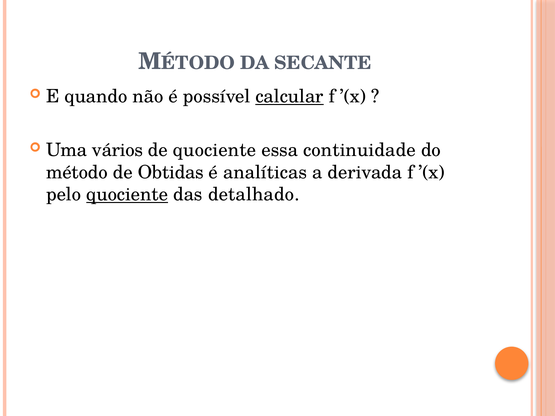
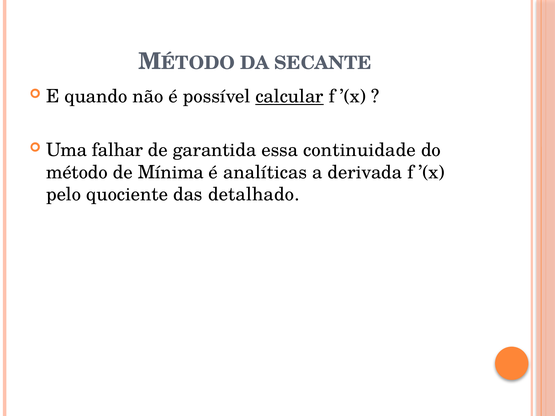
vários: vários -> falhar
de quociente: quociente -> garantida
Obtidas: Obtidas -> Mínima
quociente at (127, 195) underline: present -> none
